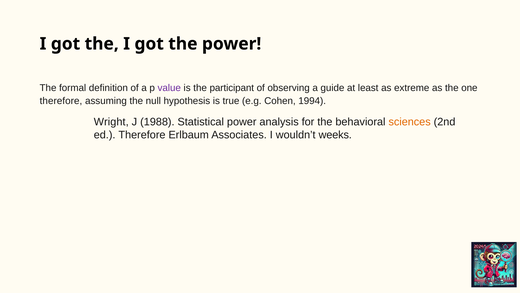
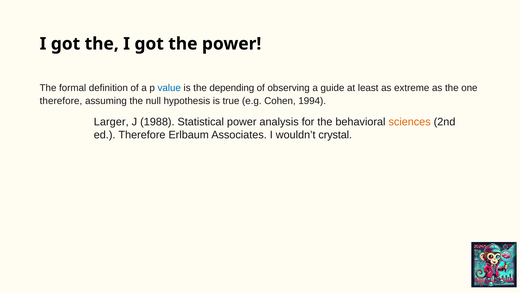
value colour: purple -> blue
participant: participant -> depending
Wright: Wright -> Larger
weeks: weeks -> crystal
